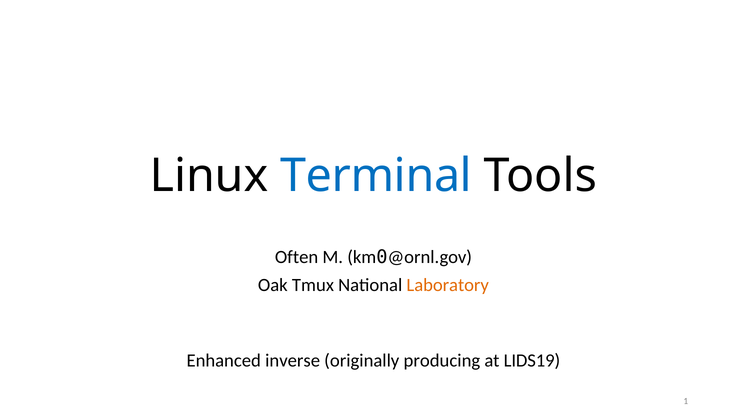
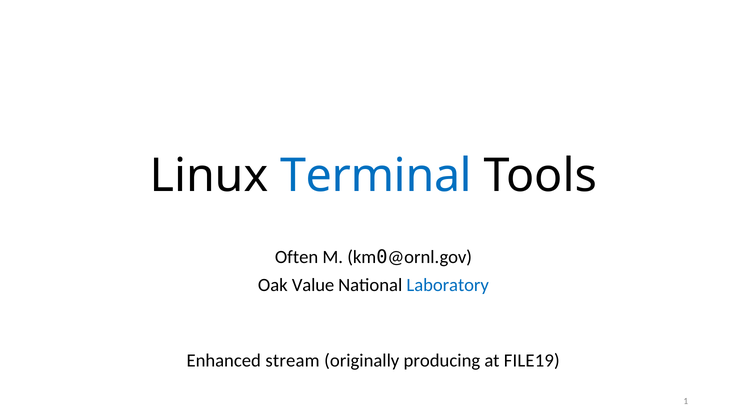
Tmux: Tmux -> Value
Laboratory colour: orange -> blue
inverse: inverse -> stream
LIDS19: LIDS19 -> FILE19
